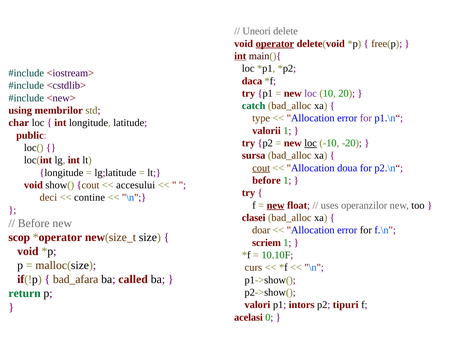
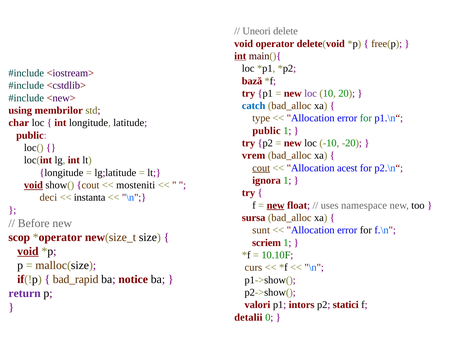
operator underline: present -> none
daca: daca -> bază
catch colour: green -> blue
for at (366, 118) colour: purple -> green
valorii at (267, 131): valorii -> public
loc at (311, 143) underline: present -> none
sursa: sursa -> vrem
doua: doua -> acest
before at (266, 181): before -> ignora
void at (33, 185) underline: none -> present
accesului: accesului -> mosteniti
contine: contine -> instanta
operanzilor: operanzilor -> namespace
clasei: clasei -> sursa
doar: doar -> sunt
void at (28, 251) underline: none -> present
bad_afara: bad_afara -> bad_rapid
called: called -> notice
return colour: green -> purple
tipuri: tipuri -> statici
acelasi: acelasi -> detalii
